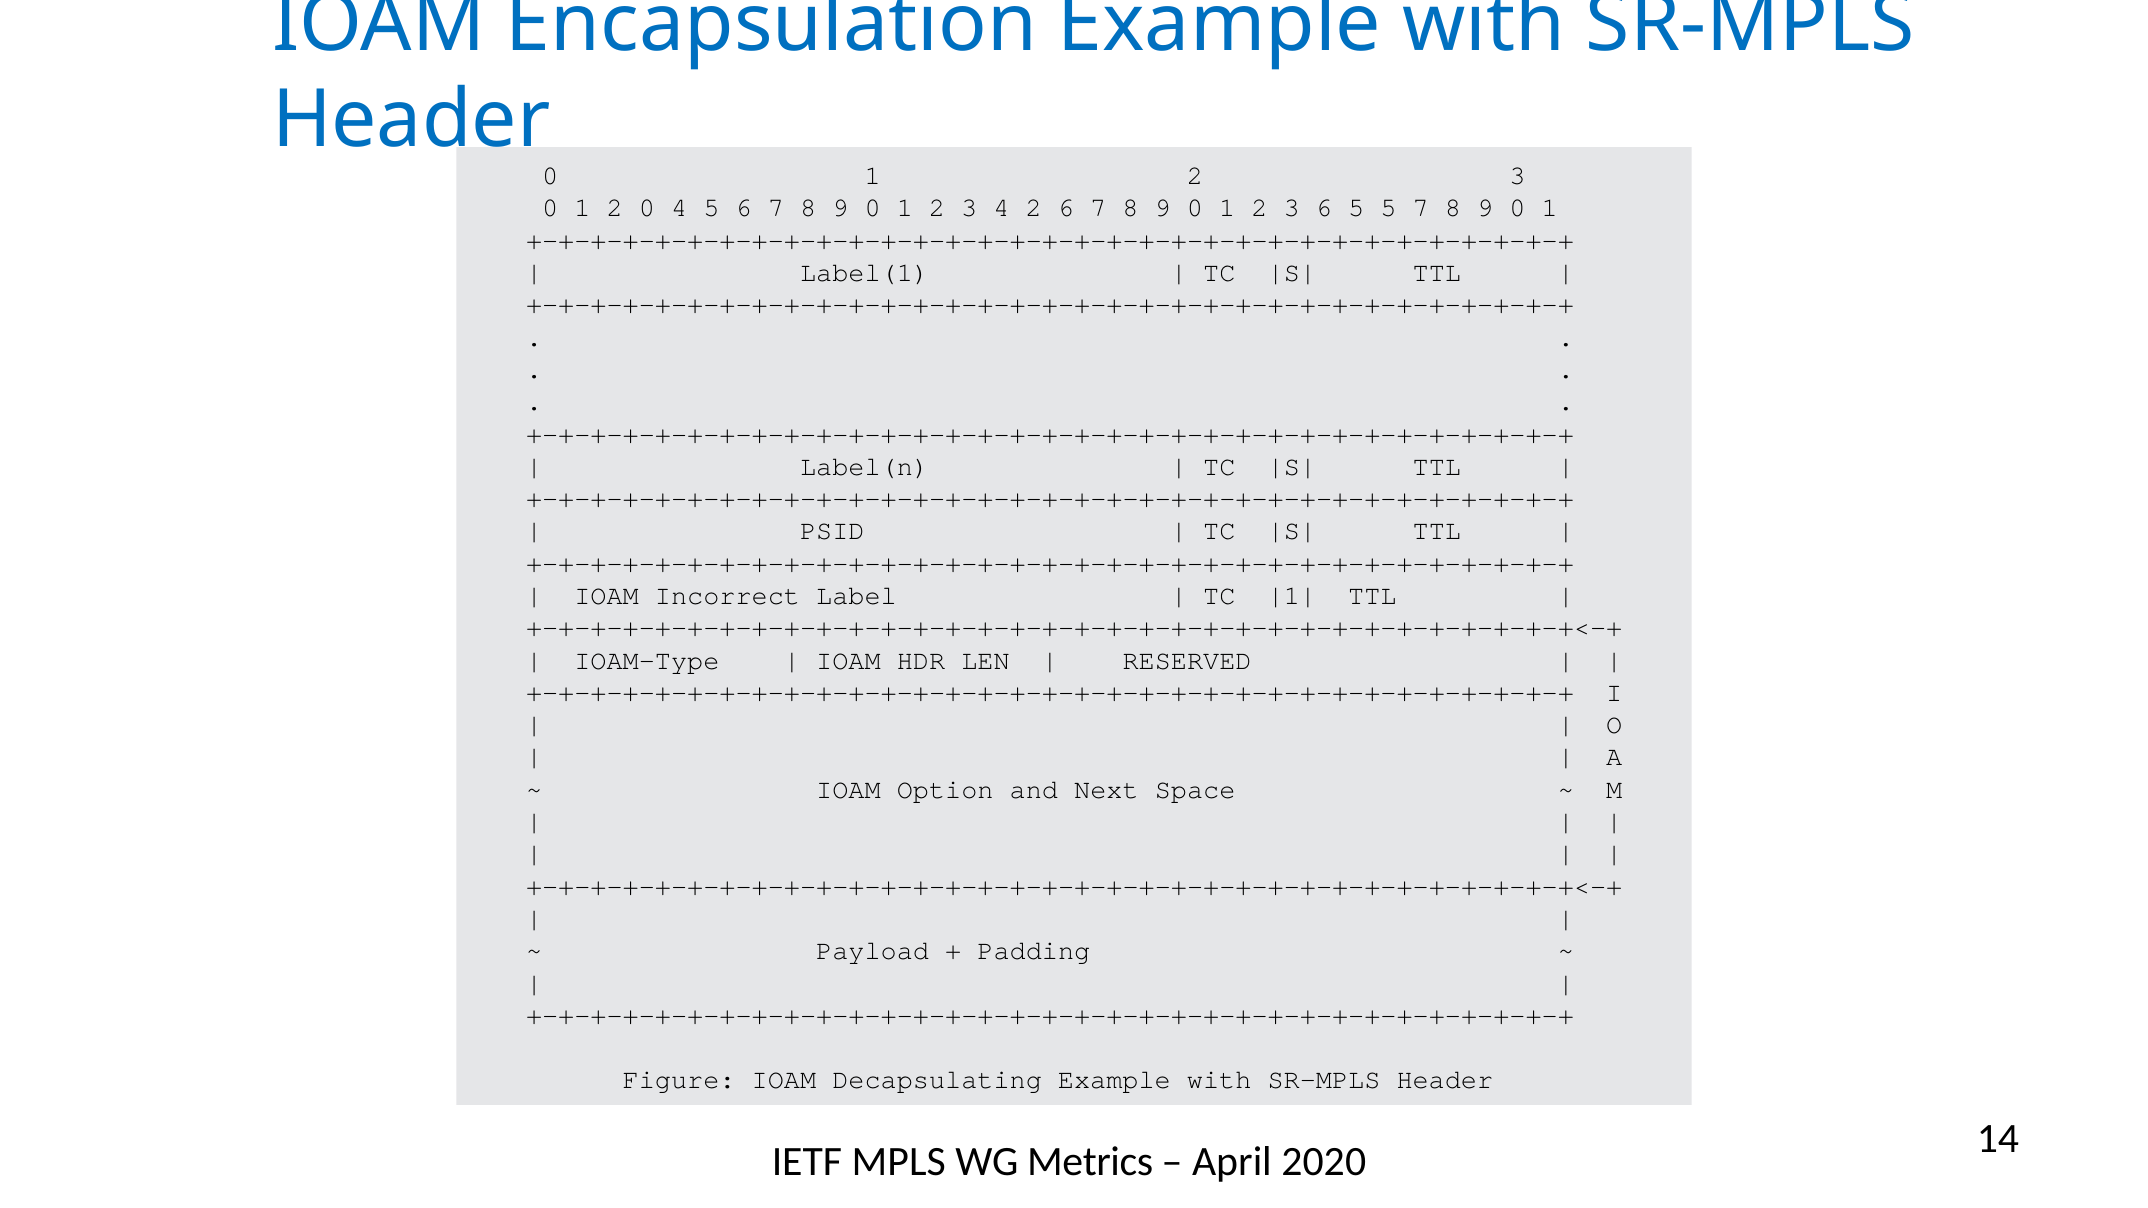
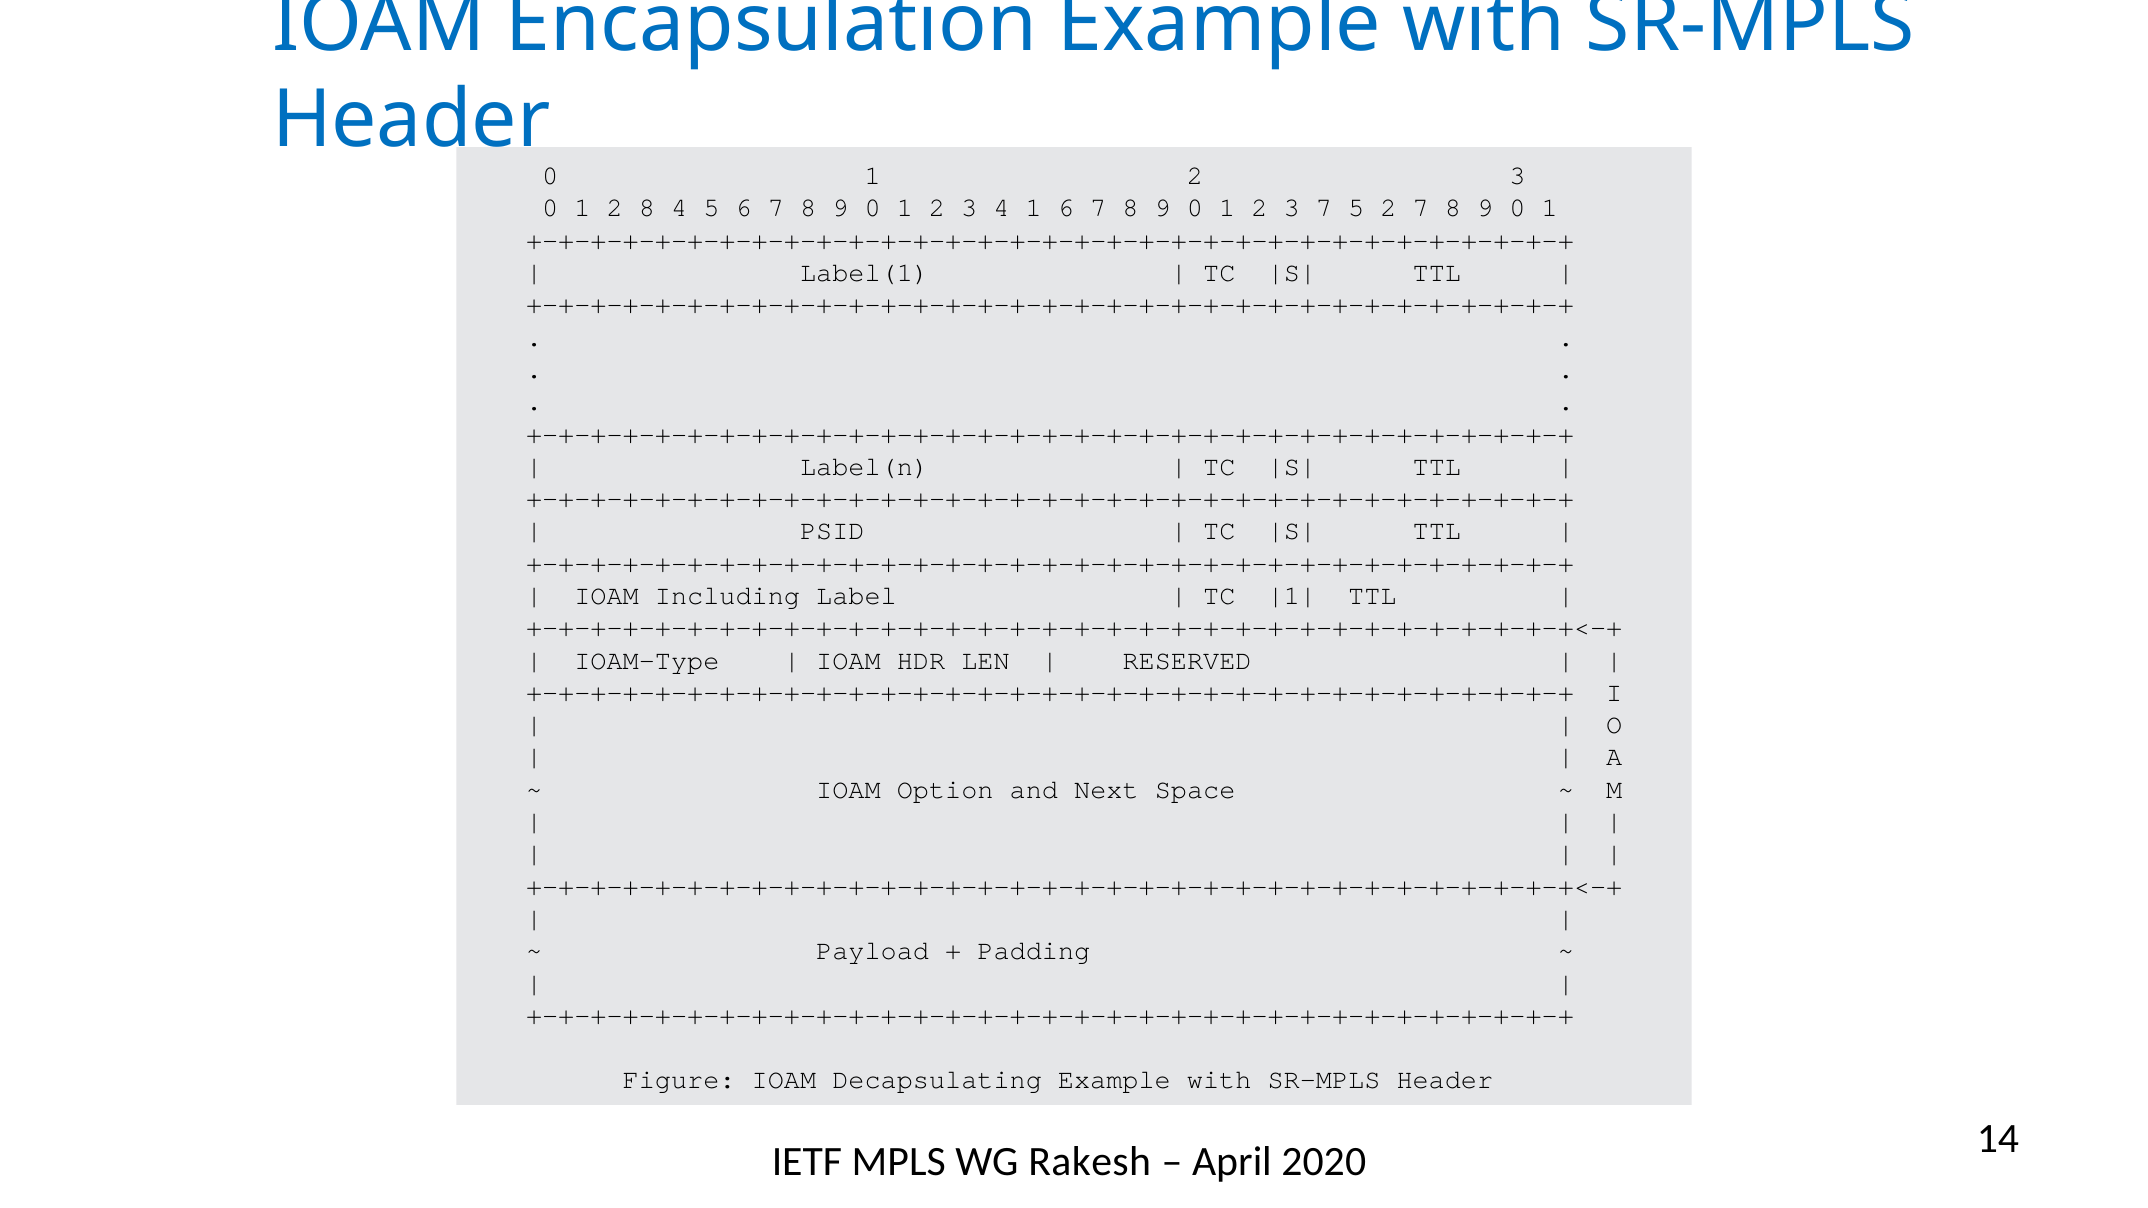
2 0: 0 -> 8
4 2: 2 -> 1
3 6: 6 -> 7
5 5: 5 -> 2
Incorrect: Incorrect -> Including
Metrics: Metrics -> Rakesh
